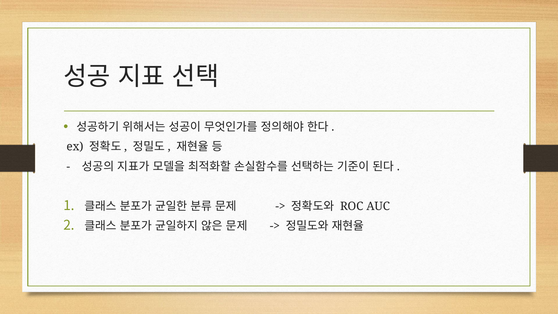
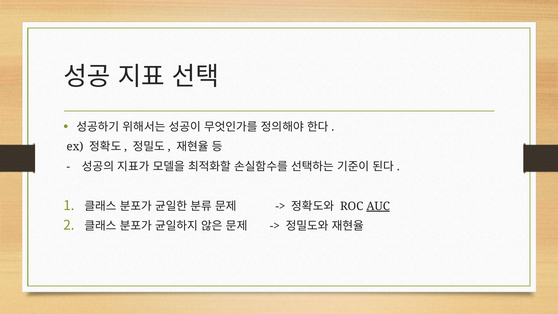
AUC underline: none -> present
